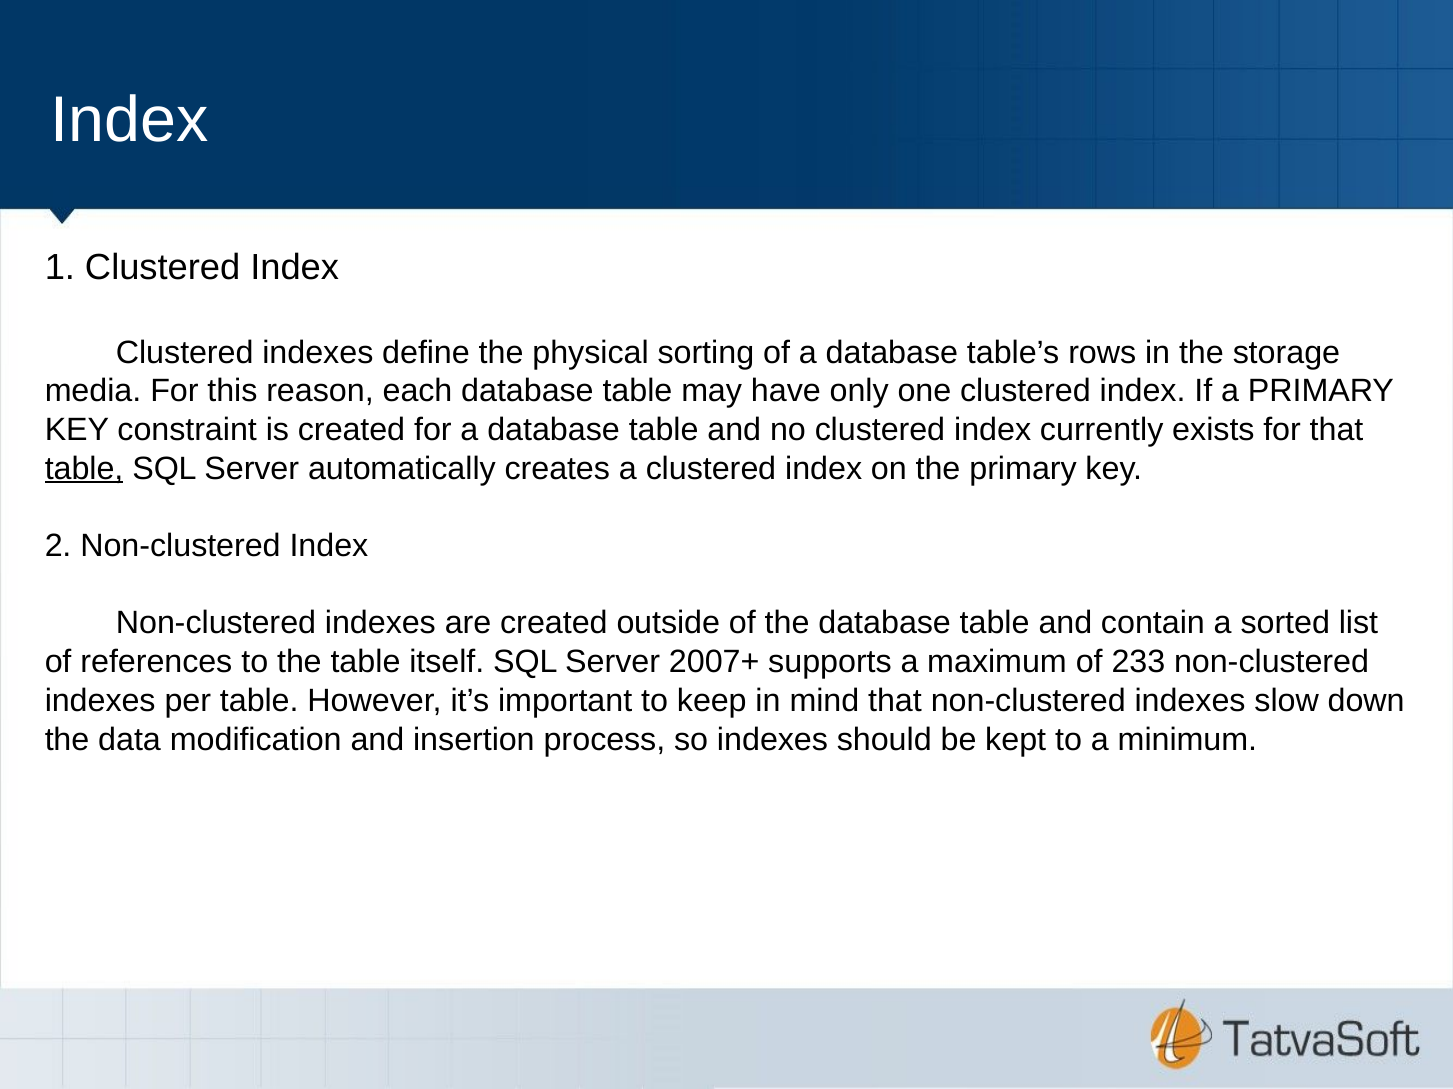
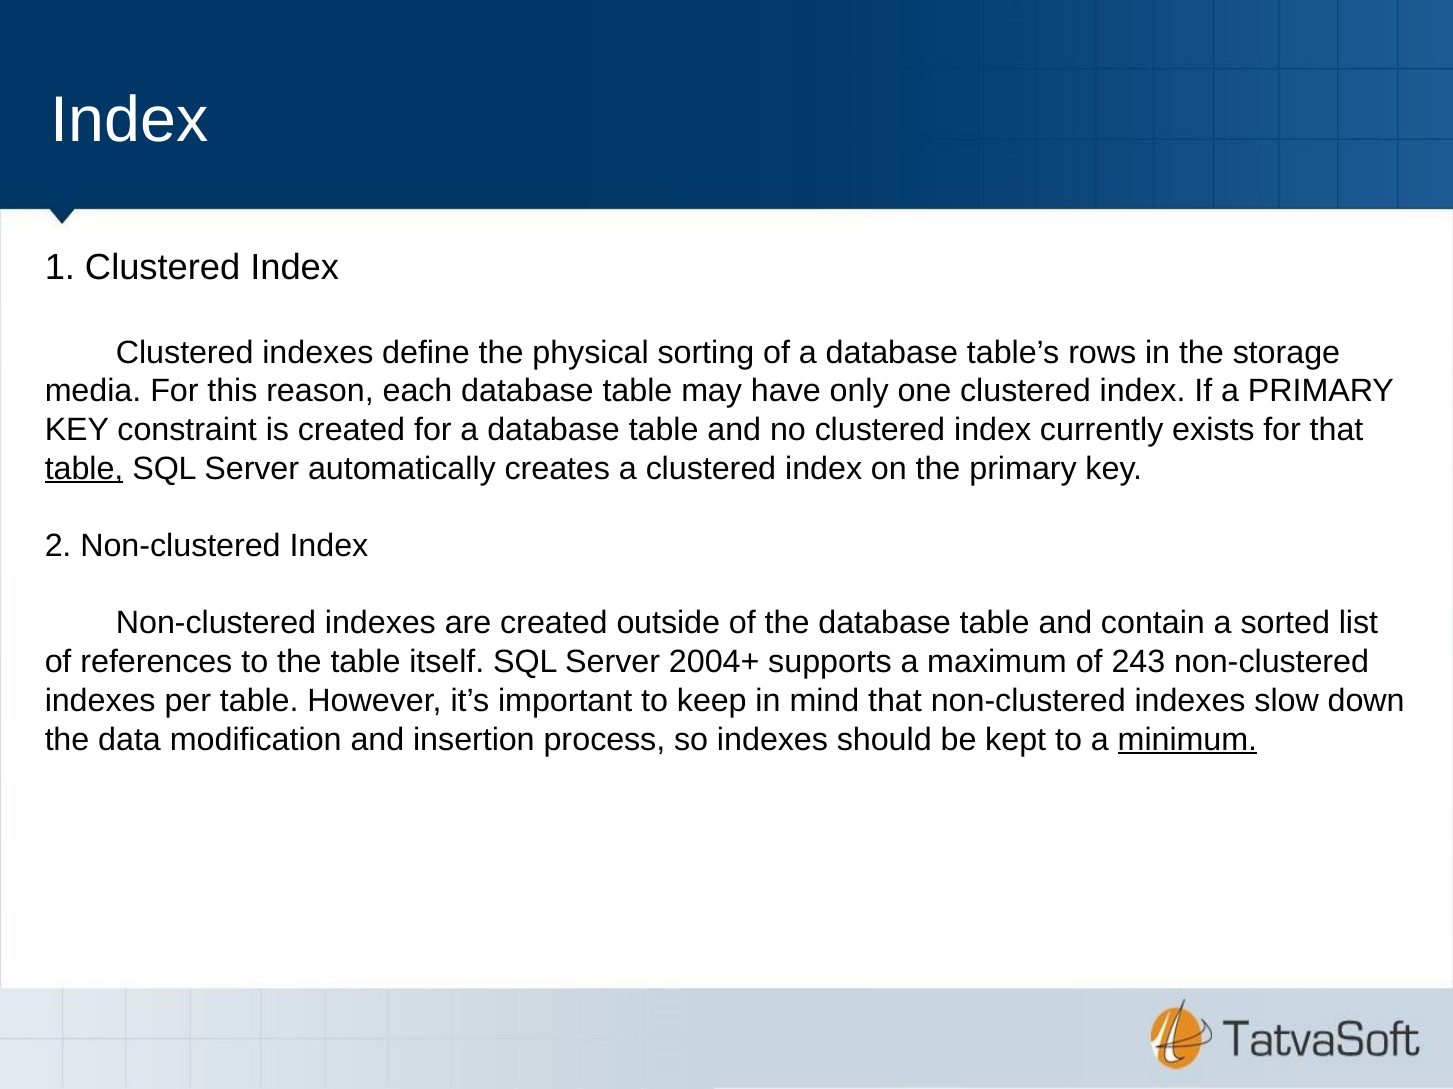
2007+: 2007+ -> 2004+
233: 233 -> 243
minimum underline: none -> present
